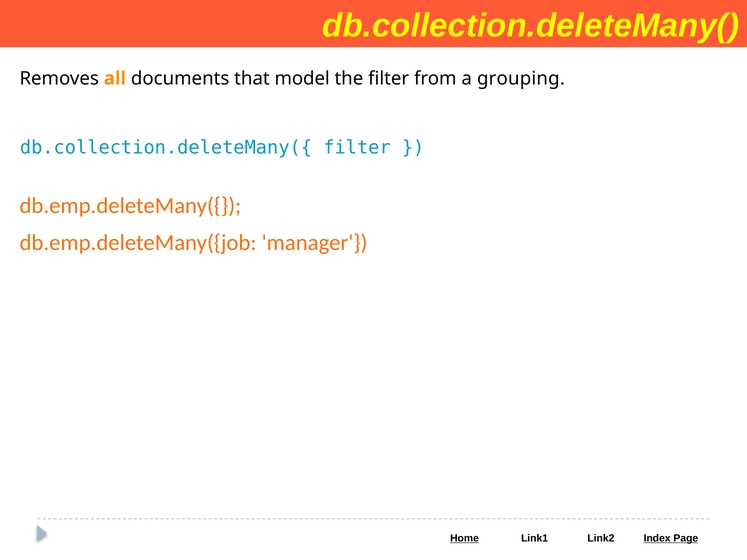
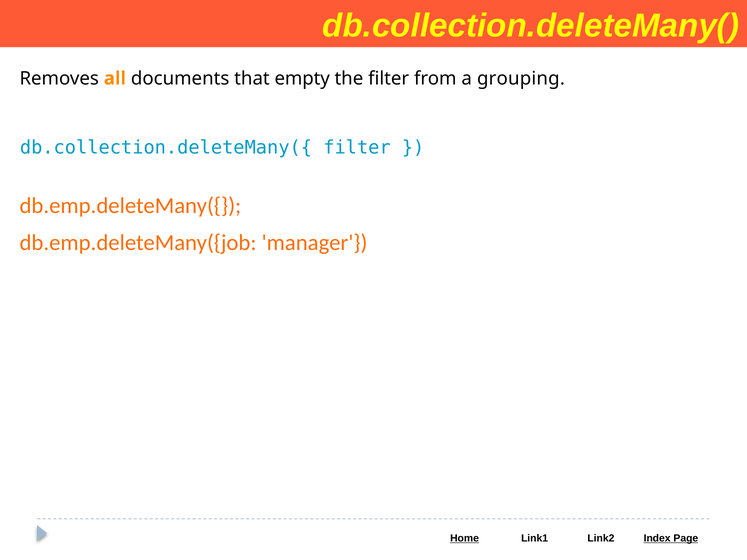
model: model -> empty
